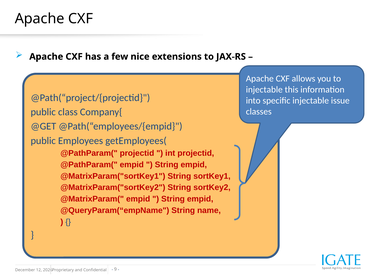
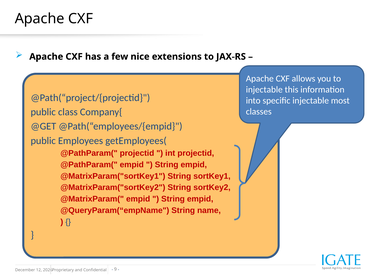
issue: issue -> most
